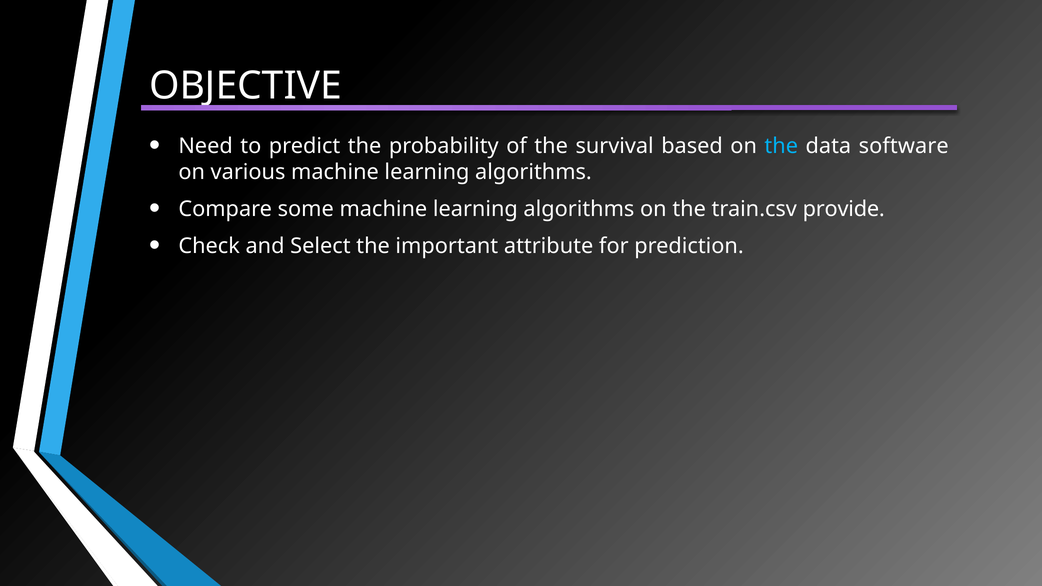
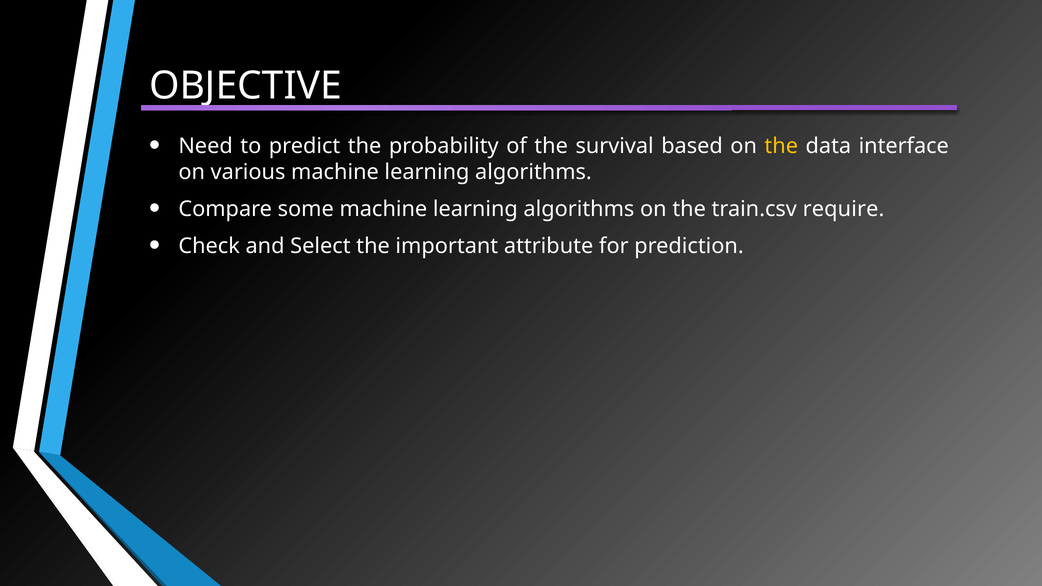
the at (781, 146) colour: light blue -> yellow
software: software -> interface
provide: provide -> require
